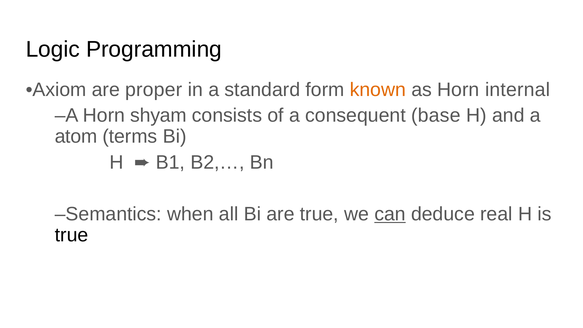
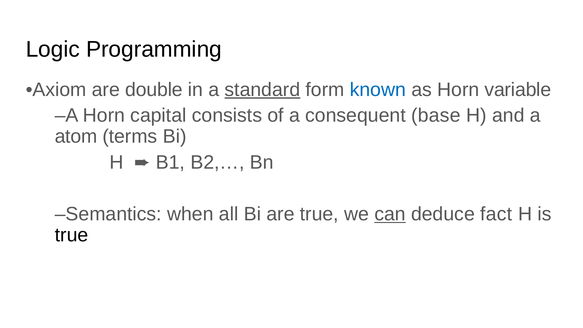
proper: proper -> double
standard underline: none -> present
known colour: orange -> blue
internal: internal -> variable
shyam: shyam -> capital
real: real -> fact
